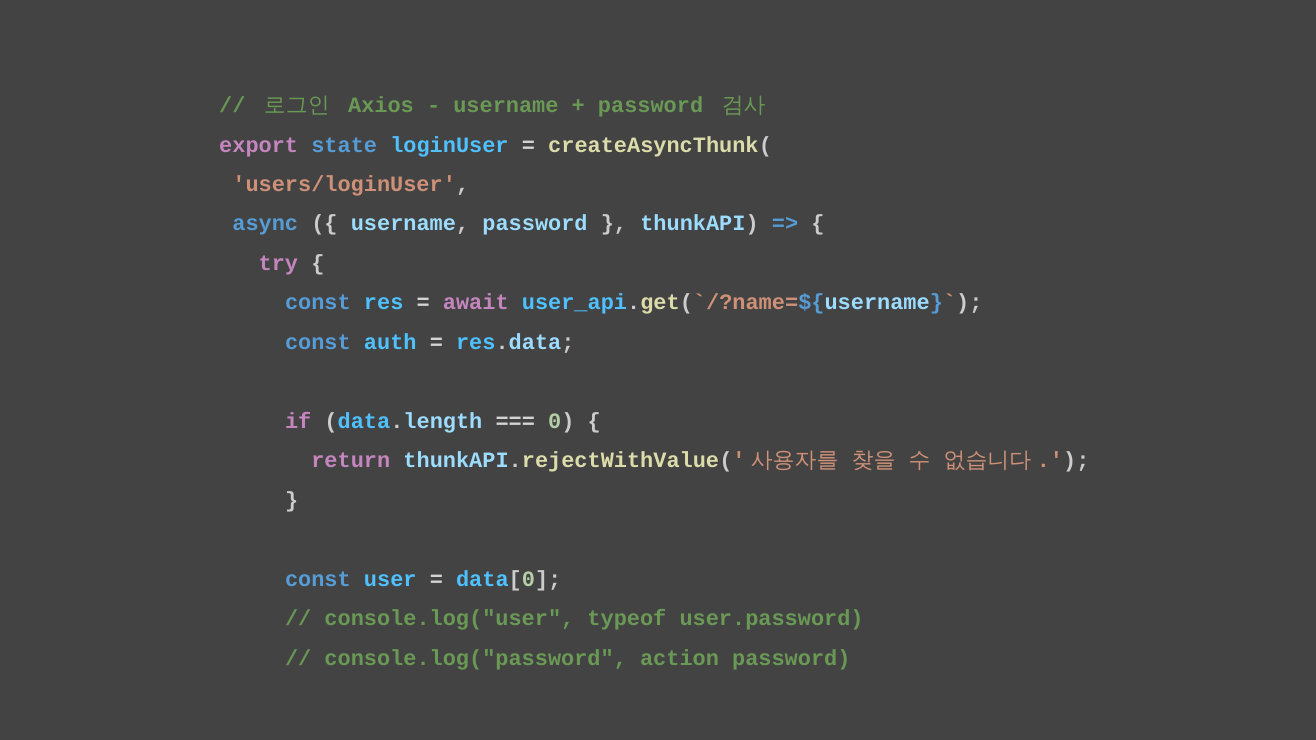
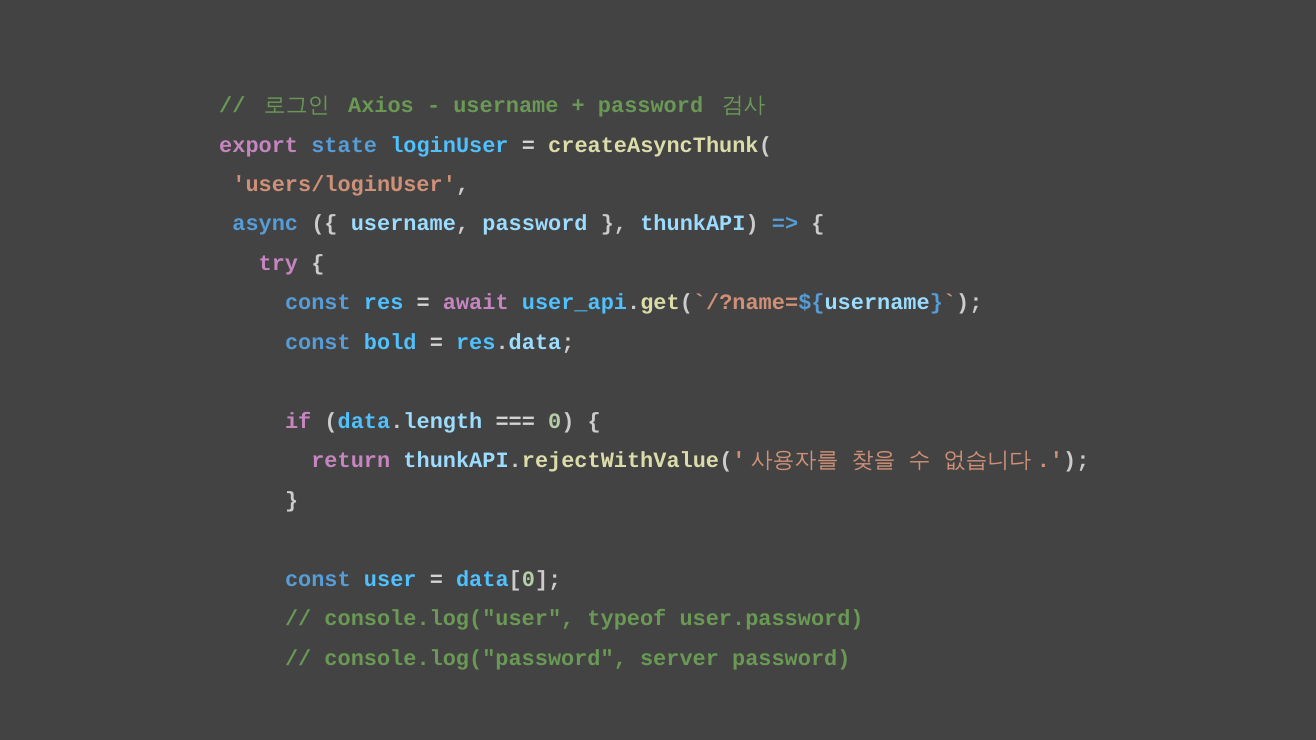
auth: auth -> bold
action: action -> server
